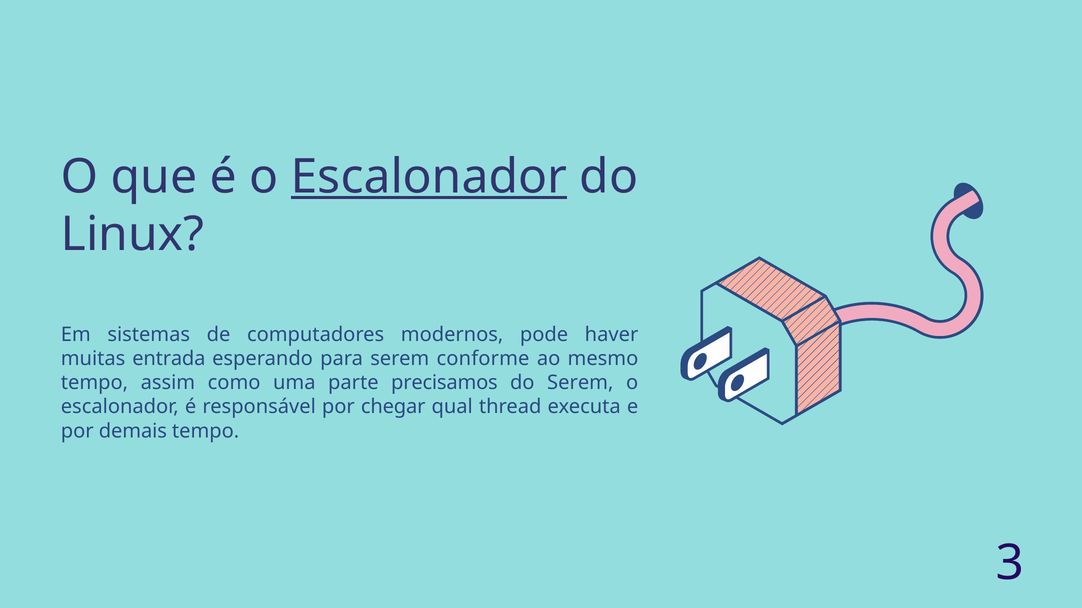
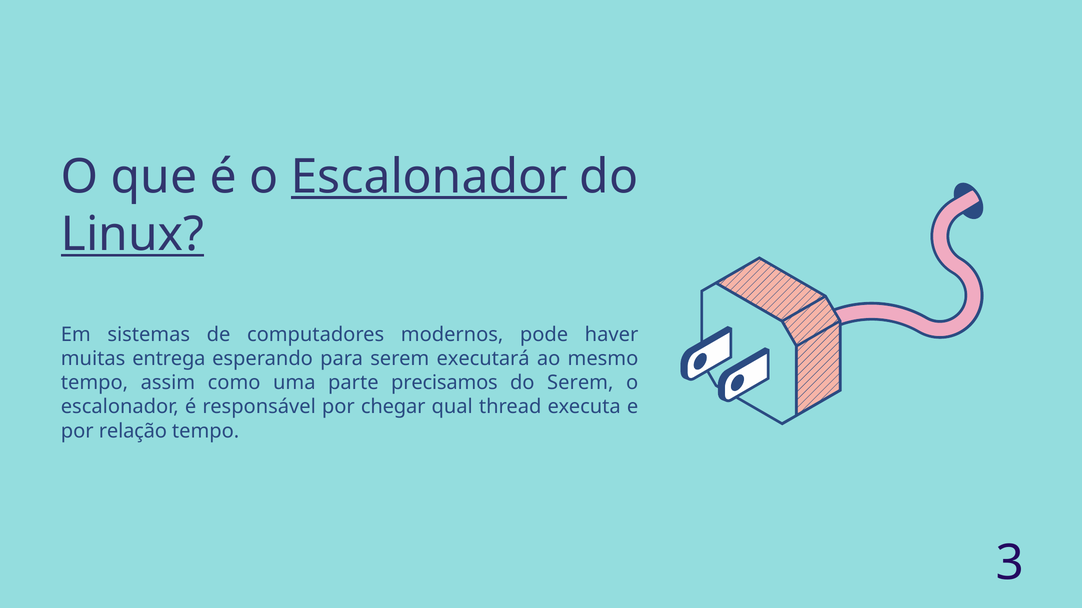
Linux underline: none -> present
entrada: entrada -> entrega
conforme: conforme -> executará
demais: demais -> relação
